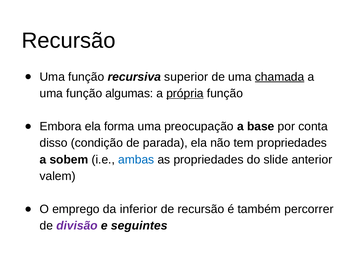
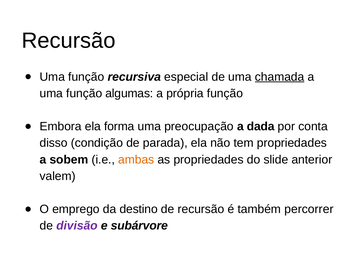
superior: superior -> especial
própria underline: present -> none
base: base -> dada
ambas colour: blue -> orange
inferior: inferior -> destino
seguintes: seguintes -> subárvore
